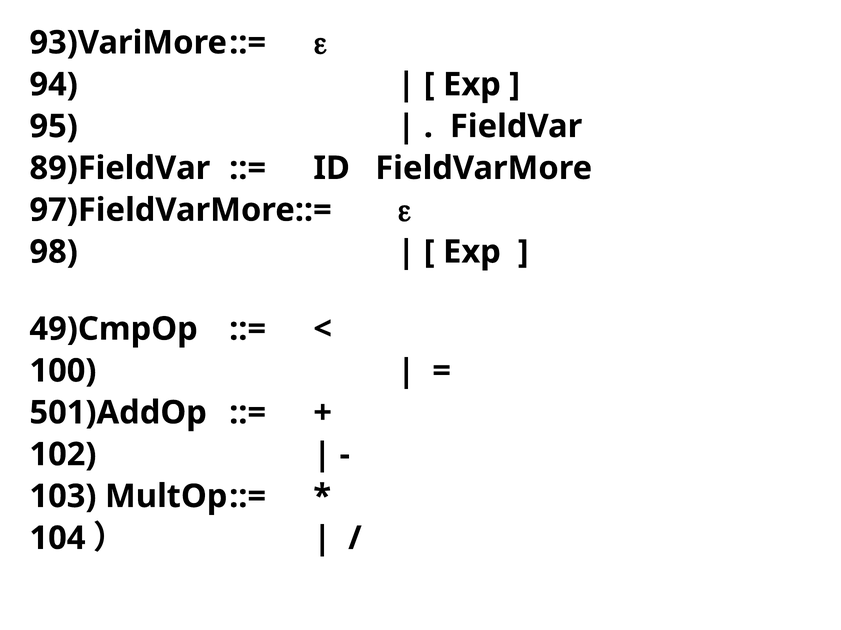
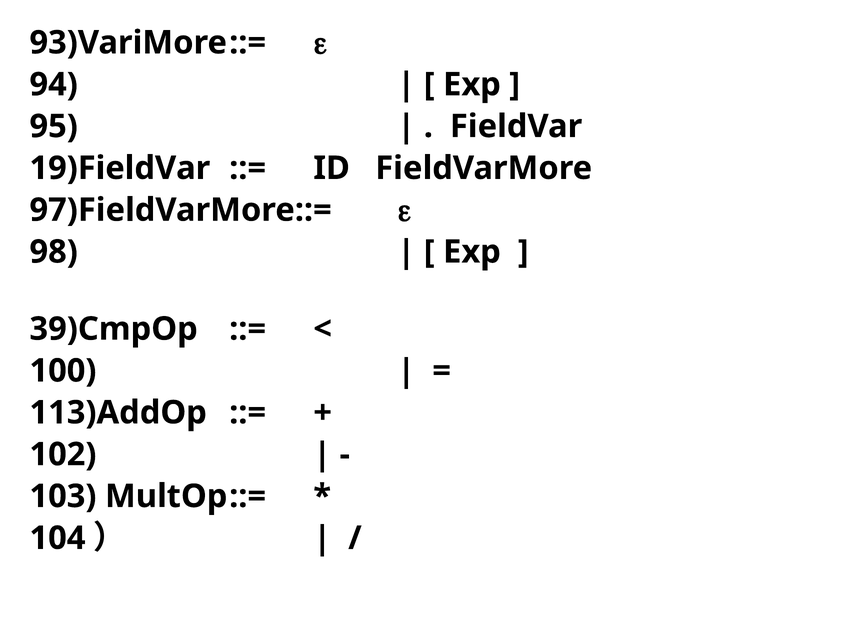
89)FieldVar: 89)FieldVar -> 19)FieldVar
49)CmpOp: 49)CmpOp -> 39)CmpOp
501)AddOp: 501)AddOp -> 113)AddOp
